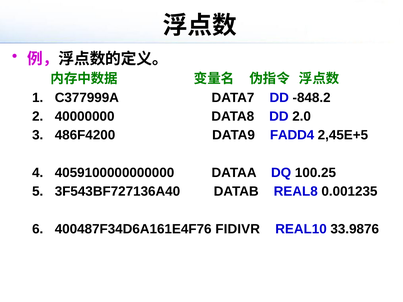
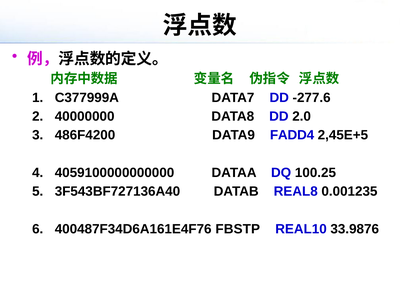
-848.2: -848.2 -> -277.6
FIDIVR: FIDIVR -> FBSTP
